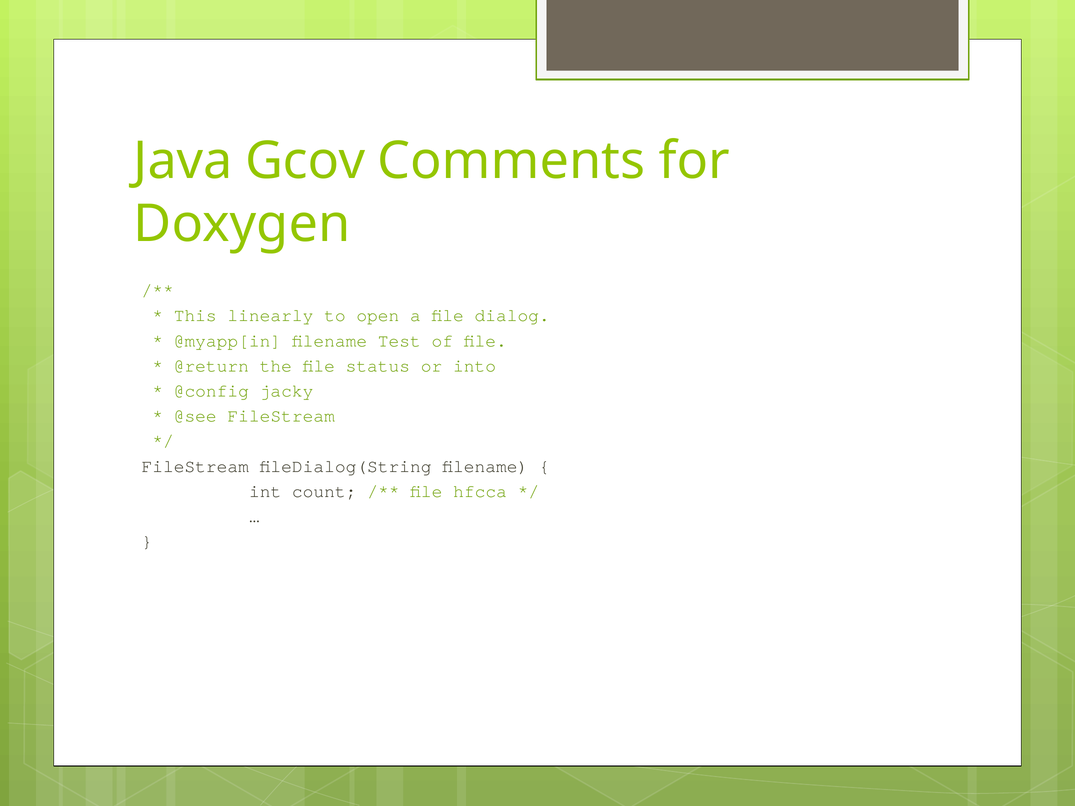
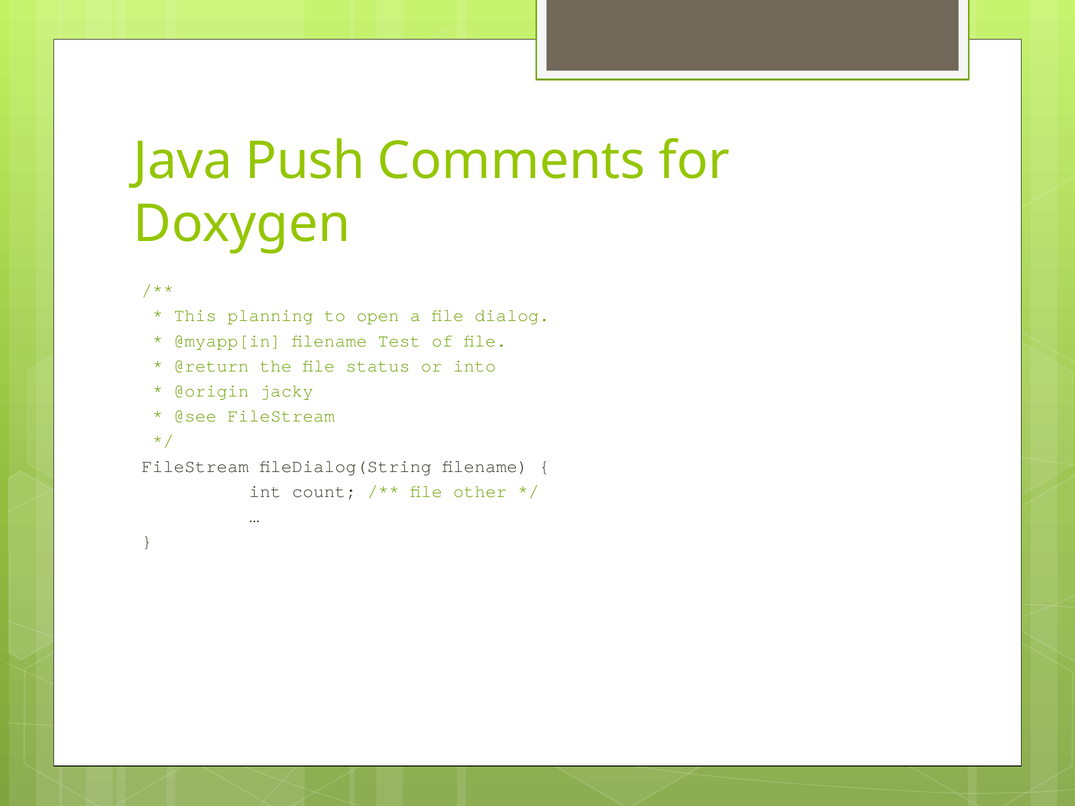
Gcov: Gcov -> Push
linearly: linearly -> planning
@config: @config -> @origin
hfcca: hfcca -> other
